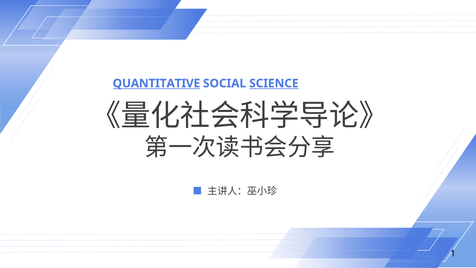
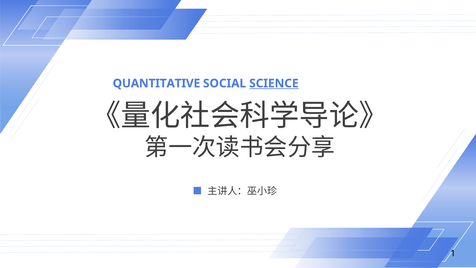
QUANTITATIVE underline: present -> none
